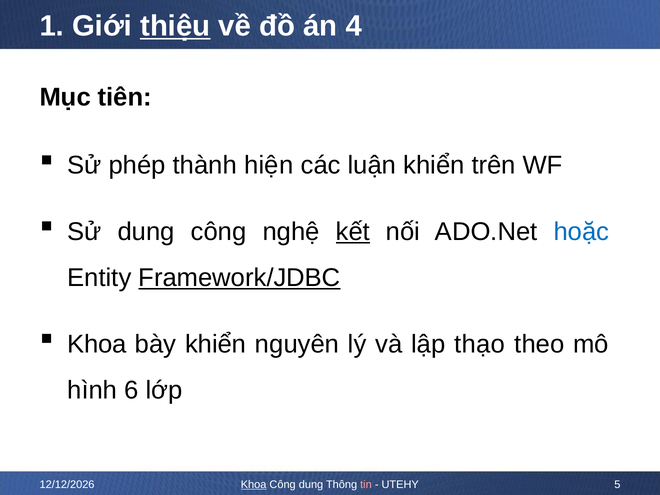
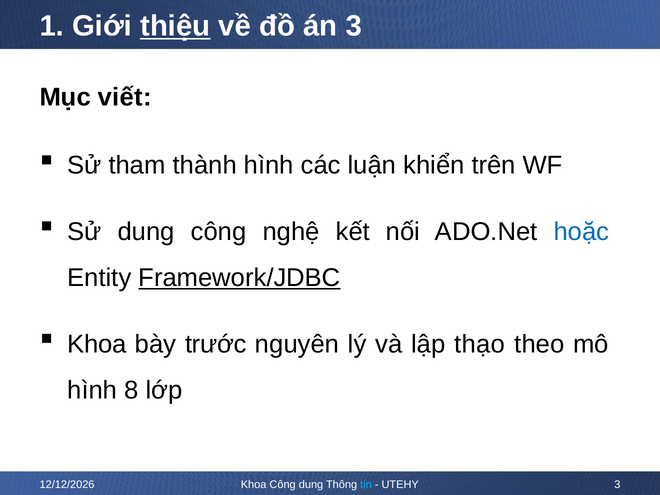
án 4: 4 -> 3
tiên: tiên -> viết
phép: phép -> tham
thành hiện: hiện -> hình
kết underline: present -> none
bày khiển: khiển -> trước
6: 6 -> 8
Khoa at (254, 485) underline: present -> none
tin colour: pink -> light blue
UTEHY 5: 5 -> 3
